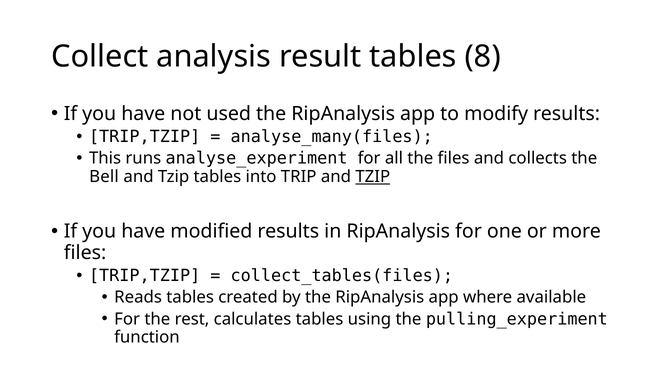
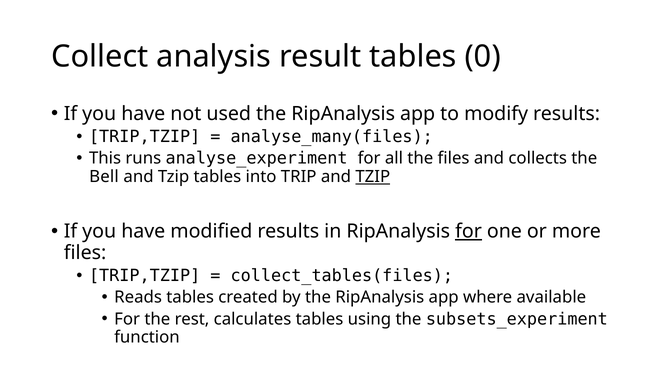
8: 8 -> 0
for at (469, 231) underline: none -> present
pulling_experiment: pulling_experiment -> subsets_experiment
